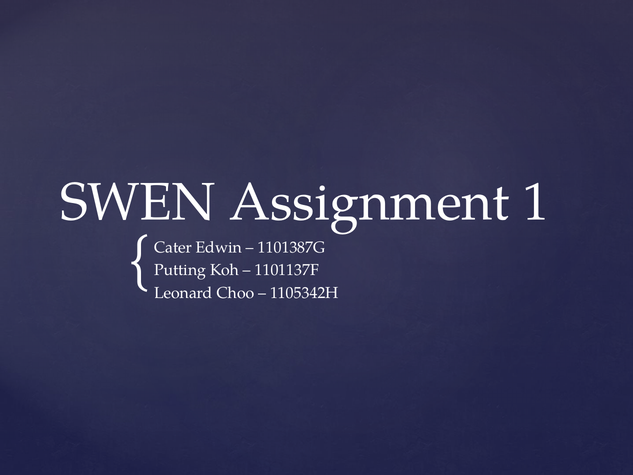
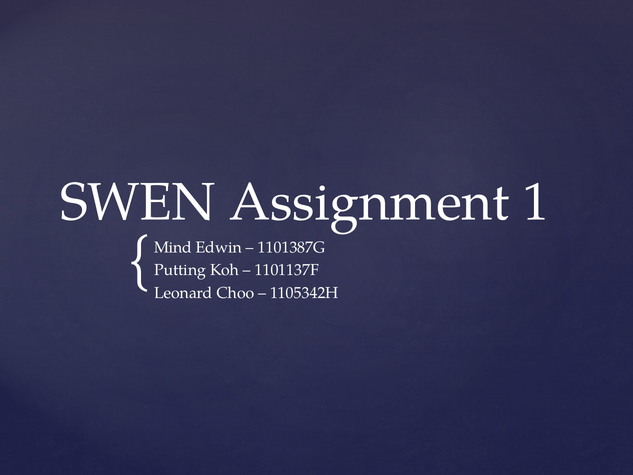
Cater: Cater -> Mind
